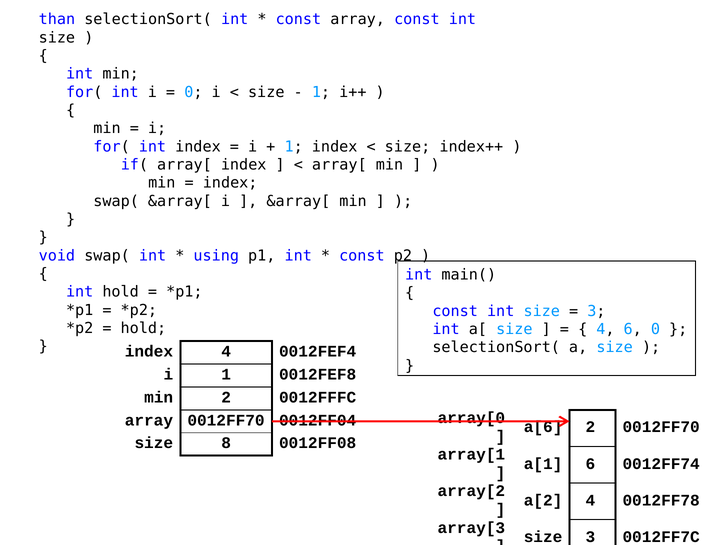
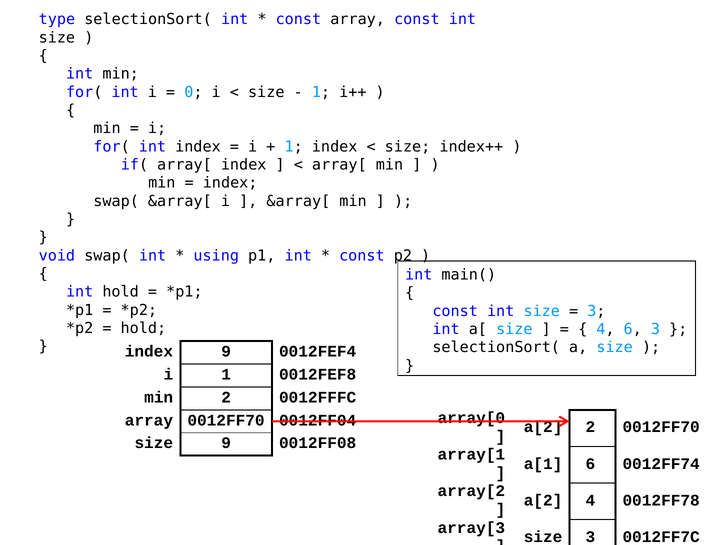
than: than -> type
6 0: 0 -> 3
index 4: 4 -> 9
a[6 at (543, 427): a[6 -> a[2
size 8: 8 -> 9
